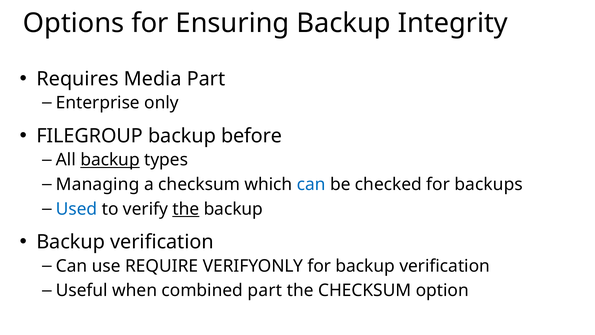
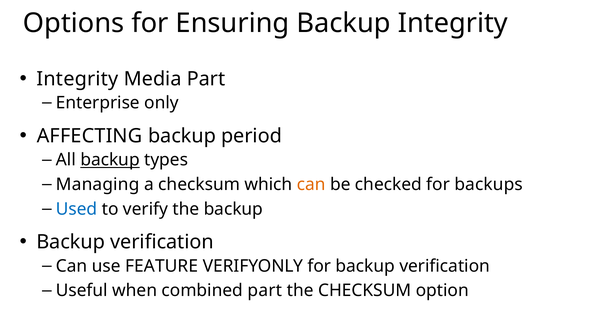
Requires at (78, 79): Requires -> Integrity
FILEGROUP: FILEGROUP -> AFFECTING
before: before -> period
can at (311, 184) colour: blue -> orange
the at (186, 209) underline: present -> none
REQUIRE: REQUIRE -> FEATURE
